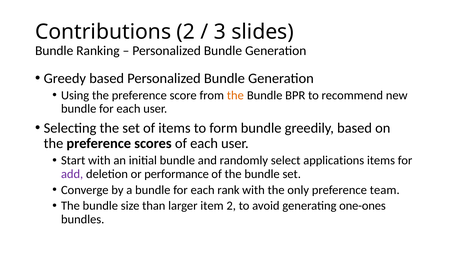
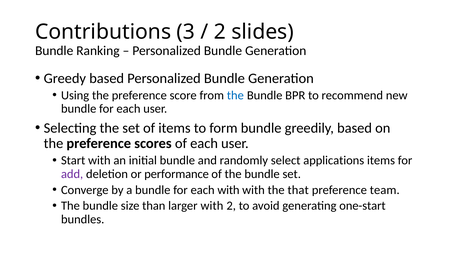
Contributions 2: 2 -> 3
3 at (220, 32): 3 -> 2
the at (235, 95) colour: orange -> blue
each rank: rank -> with
only: only -> that
larger item: item -> with
one-ones: one-ones -> one-start
